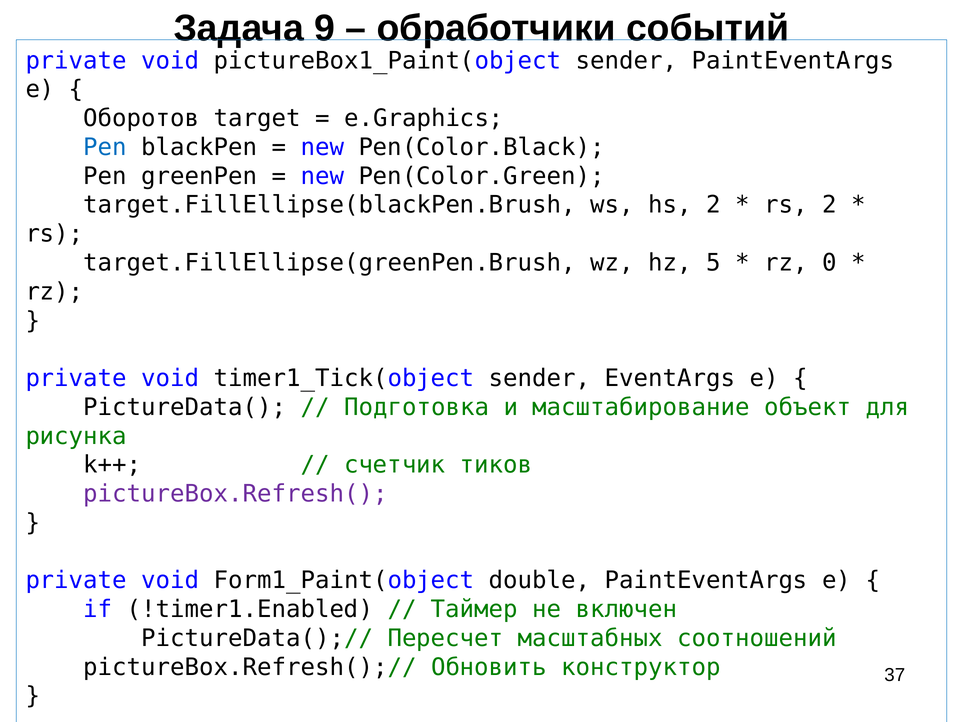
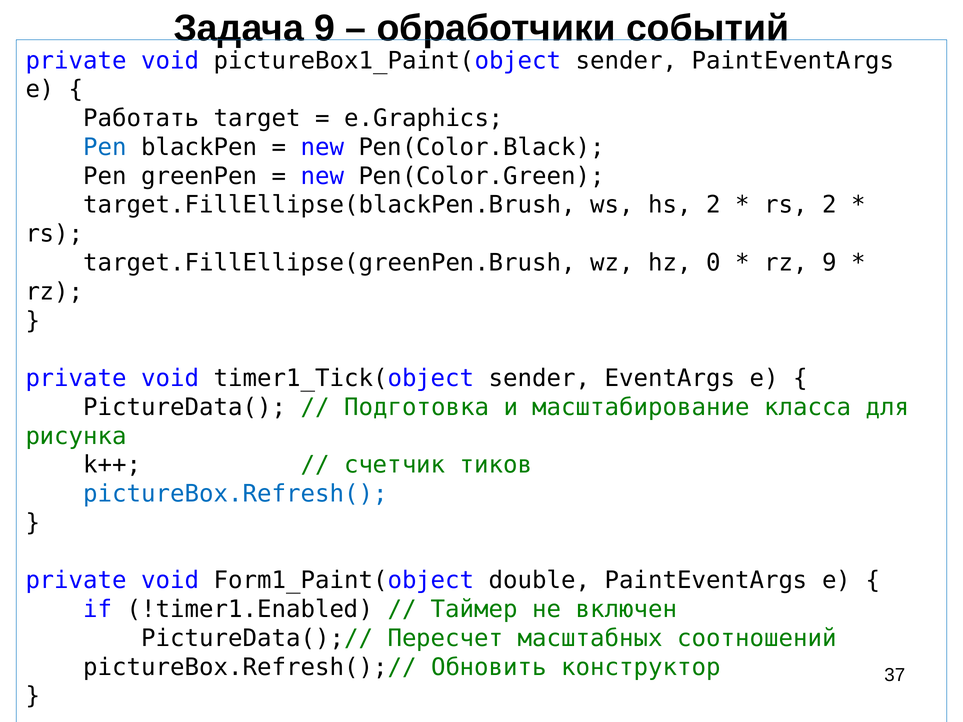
Оборотов: Оборотов -> Работать
5: 5 -> 0
rz 0: 0 -> 9
объект: объект -> класса
pictureBox.Refresh( colour: purple -> blue
